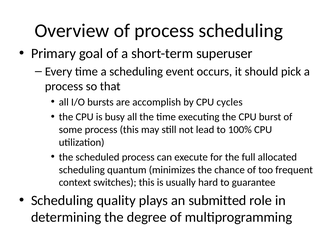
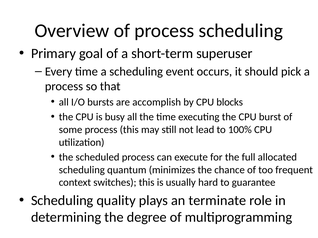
cycles: cycles -> blocks
submitted: submitted -> terminate
